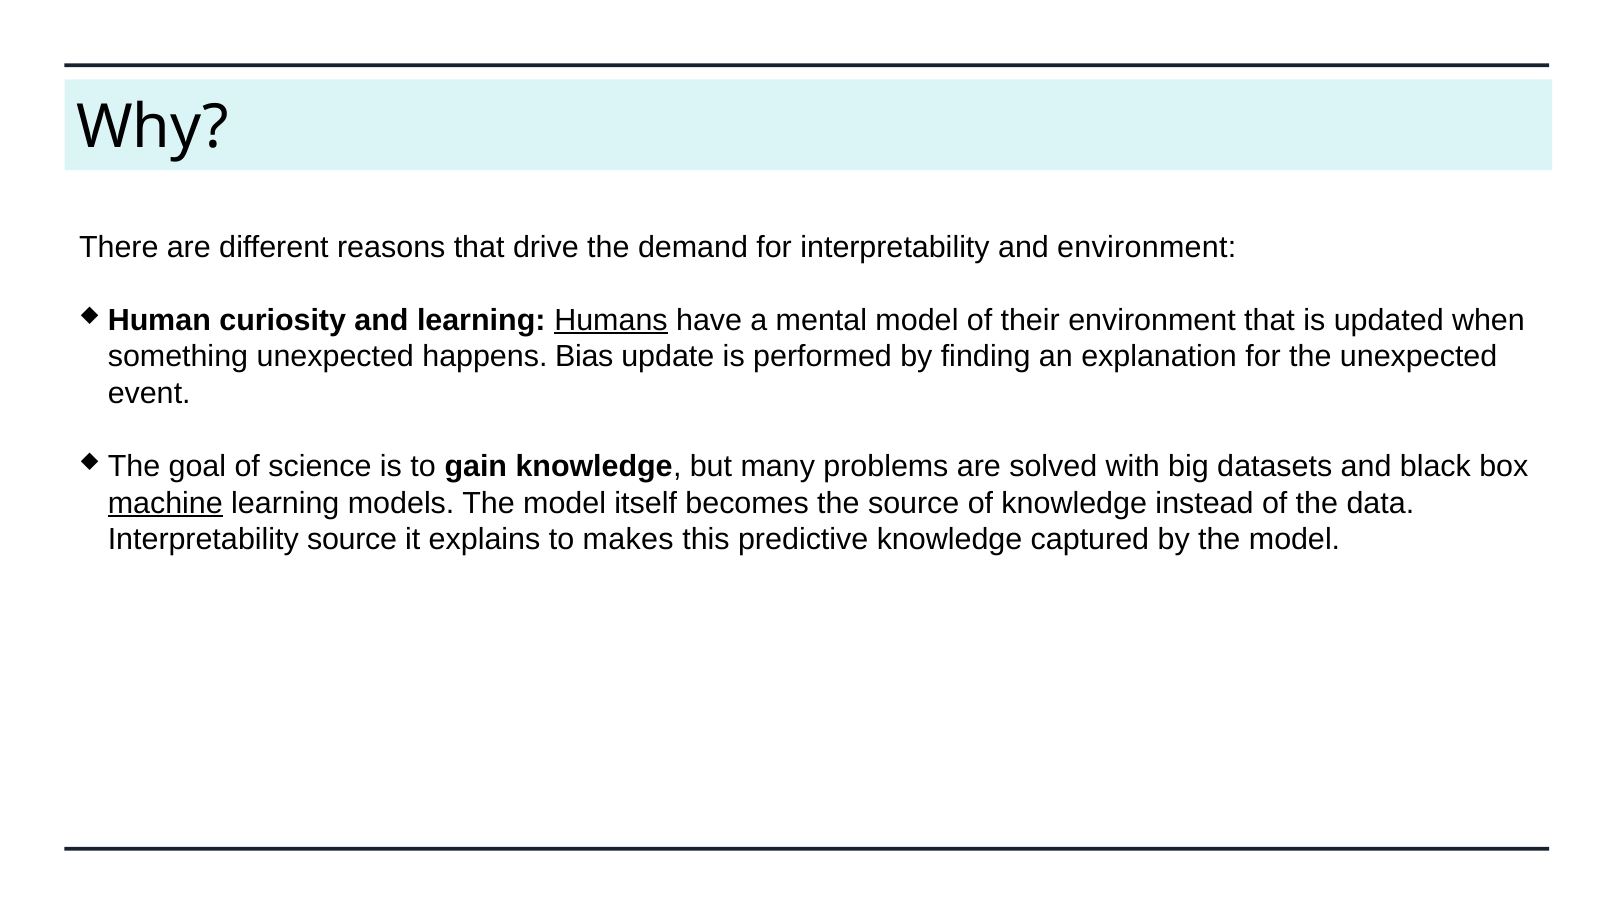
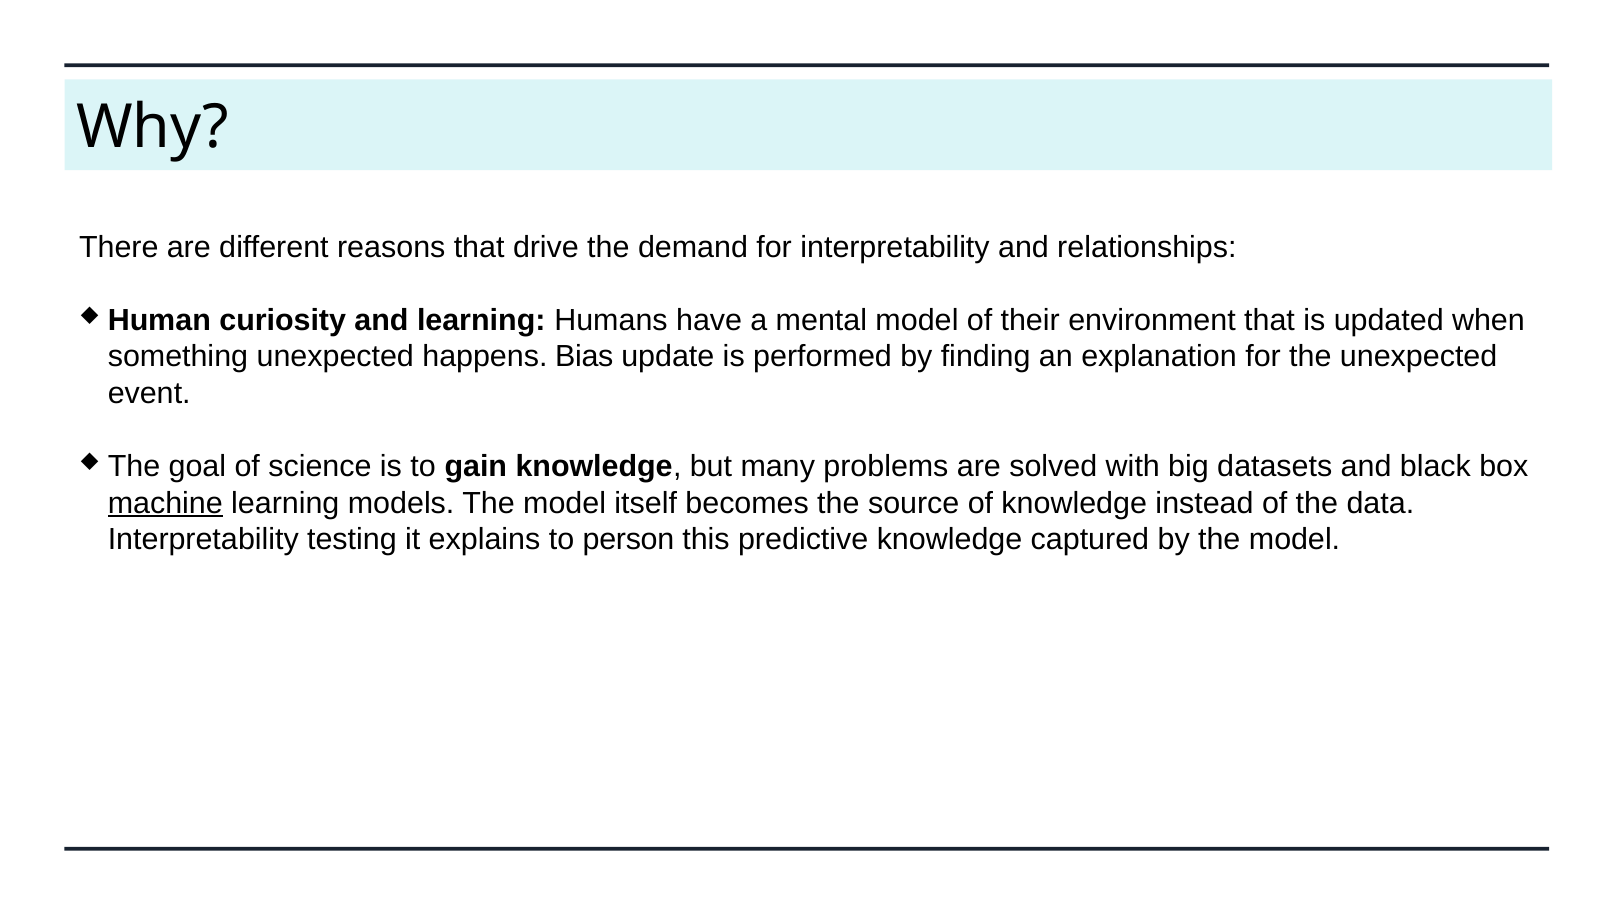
and environment: environment -> relationships
Humans underline: present -> none
Interpretability source: source -> testing
makes: makes -> person
